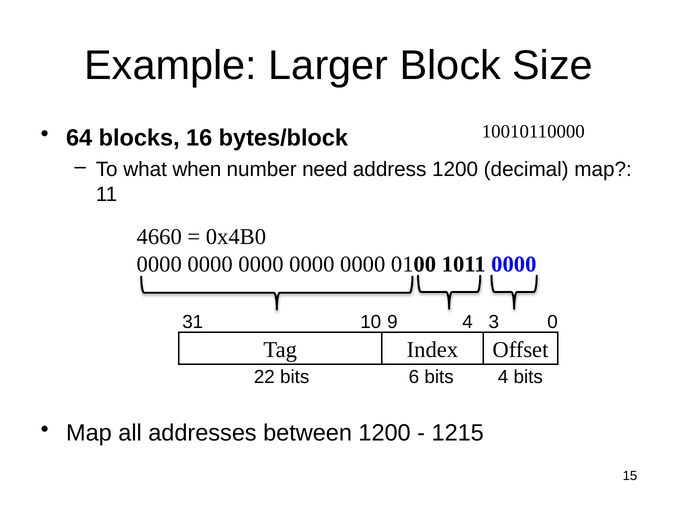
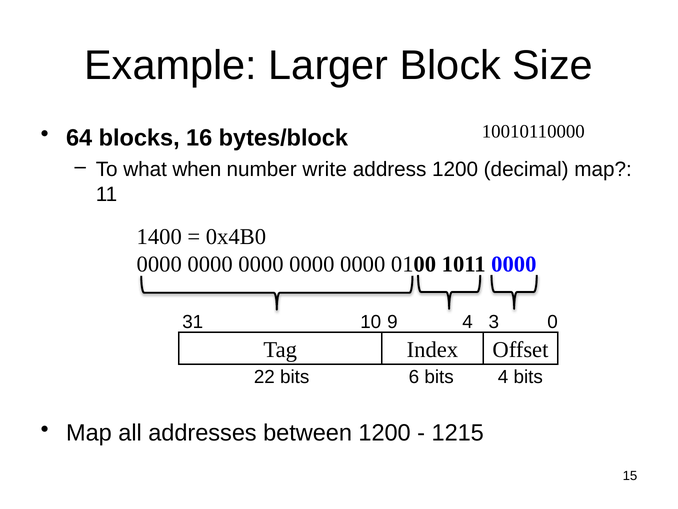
need: need -> write
4660: 4660 -> 1400
